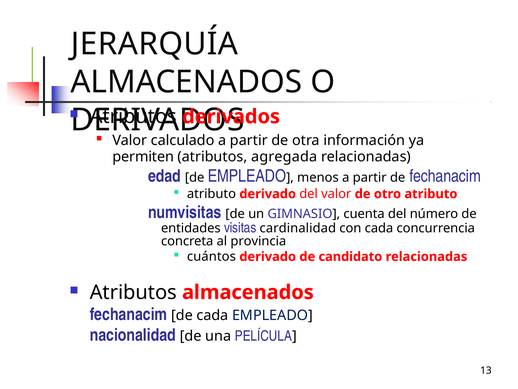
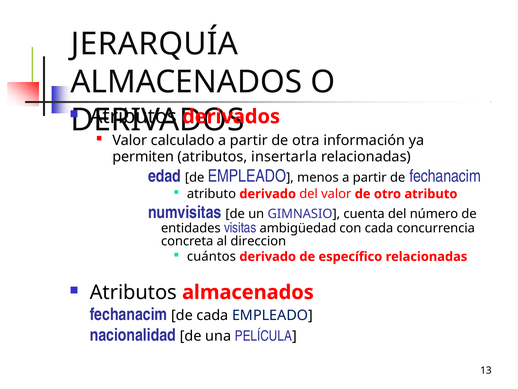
agregada: agregada -> insertarla
cardinalidad: cardinalidad -> ambigüedad
provincia: provincia -> direccion
candidato: candidato -> específico
